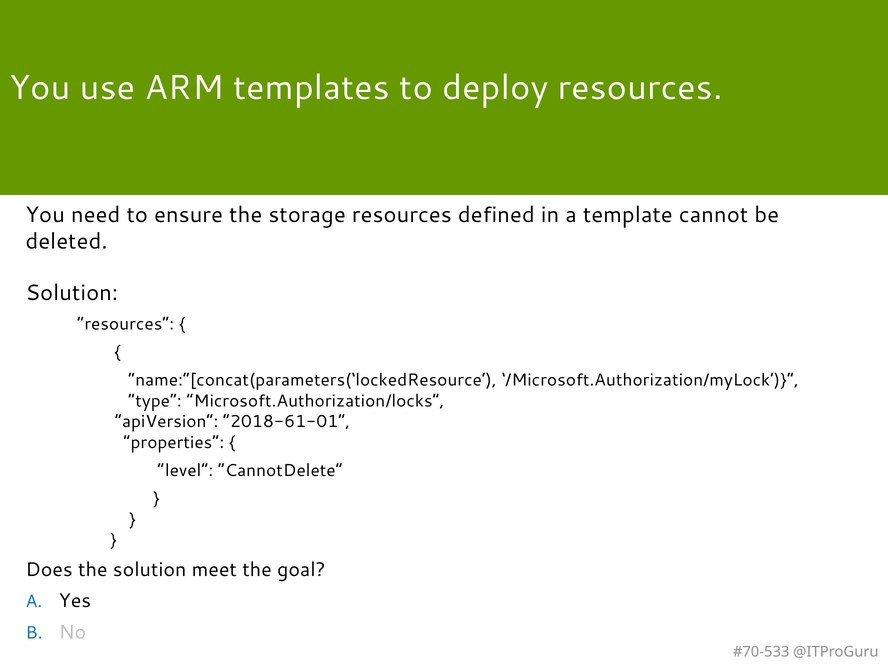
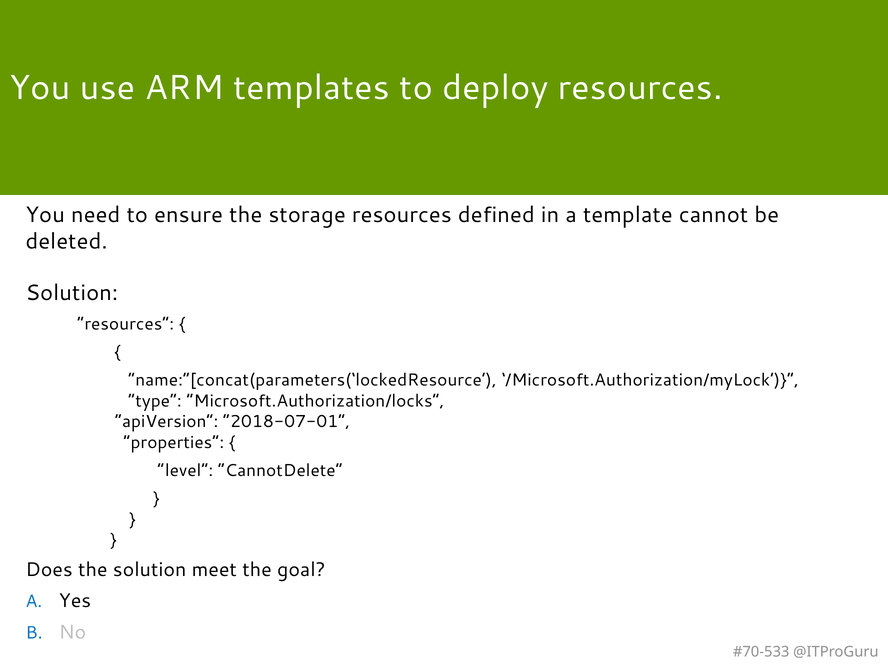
2018-61-01: 2018-61-01 -> 2018-07-01
